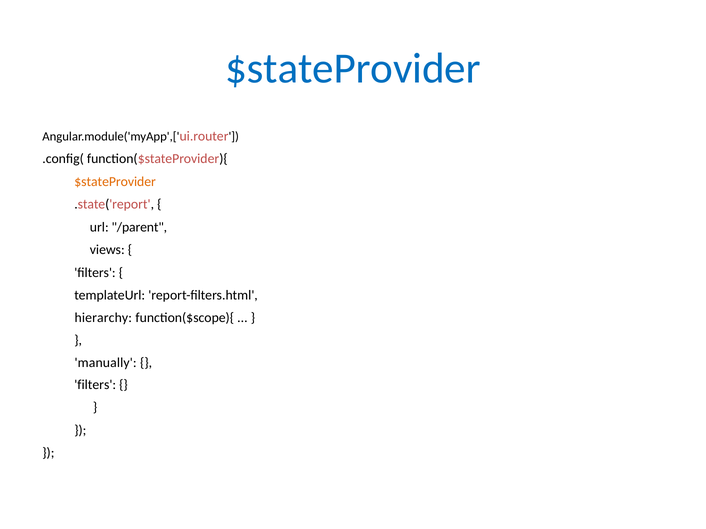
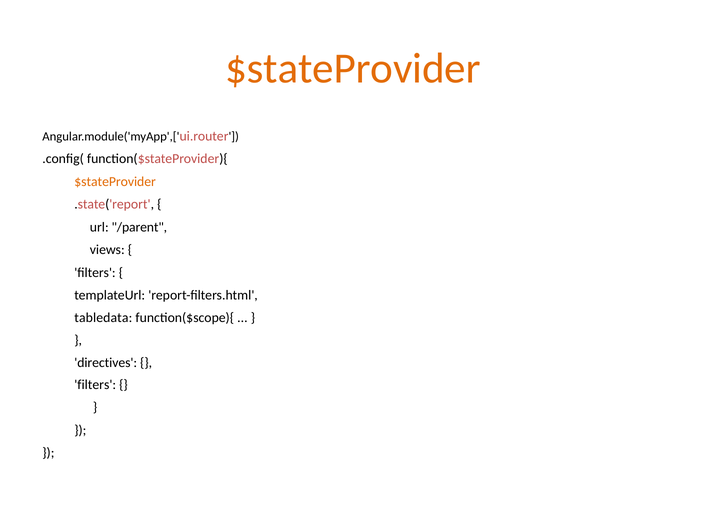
$stateProvider at (353, 68) colour: blue -> orange
hierarchy: hierarchy -> tabledata
manually: manually -> directives
